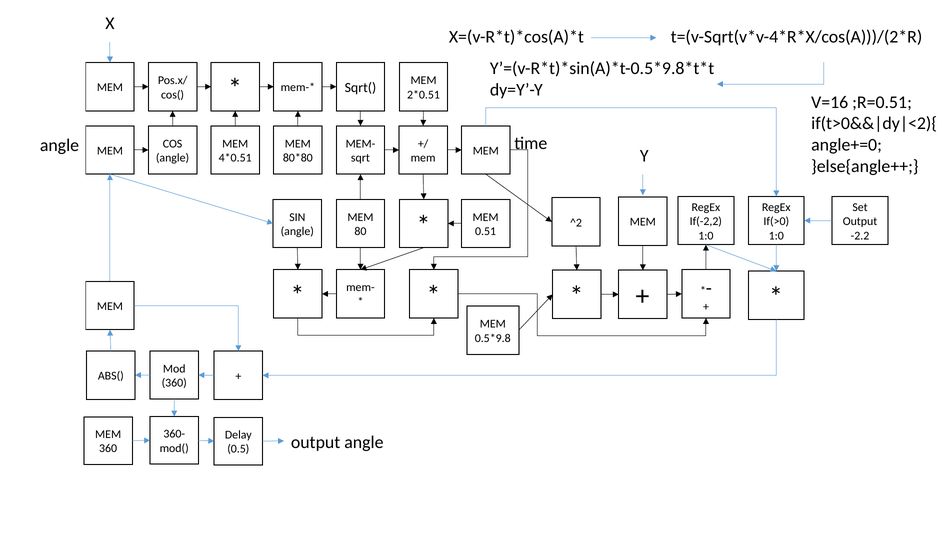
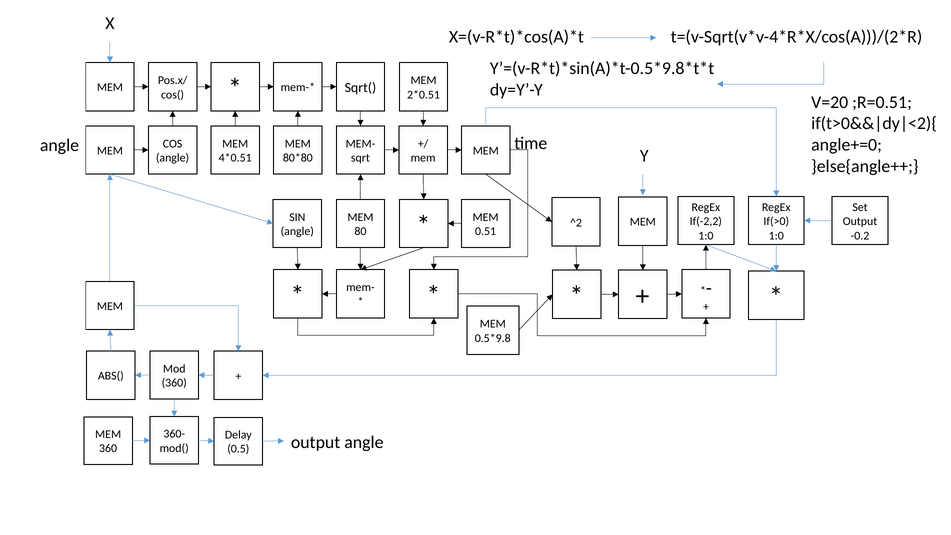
V=16: V=16 -> V=20
-2.2: -2.2 -> -0.2
